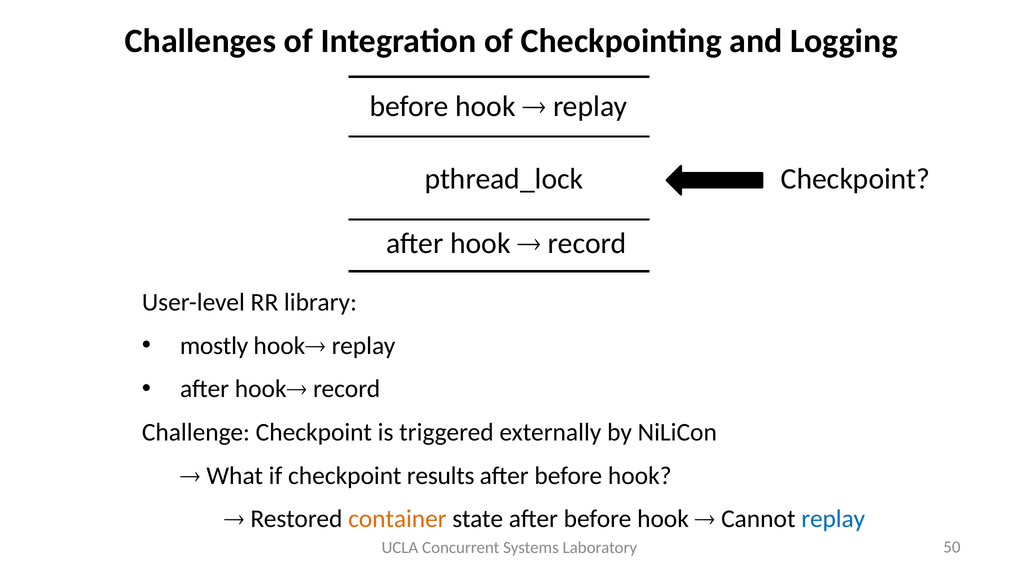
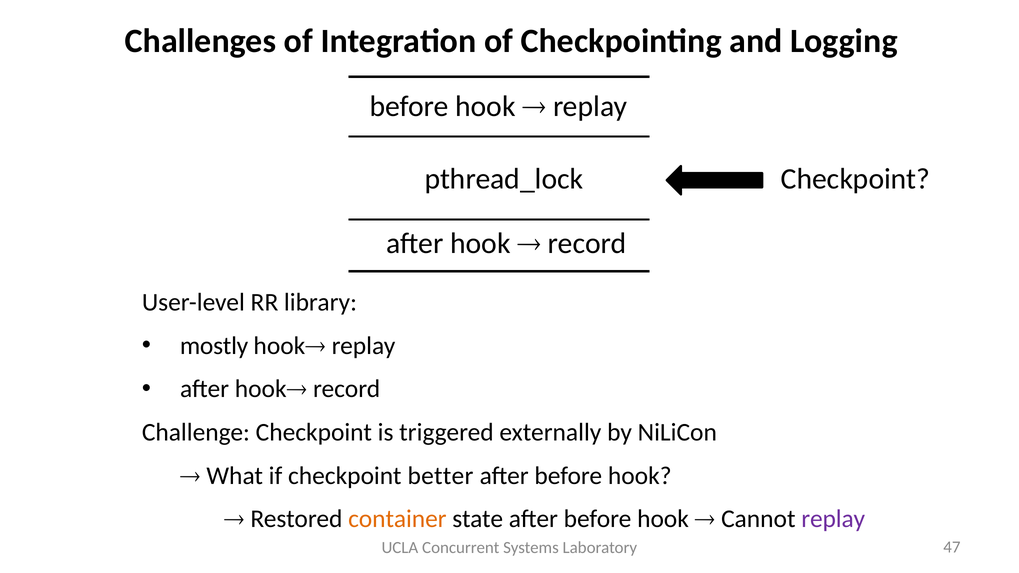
results: results -> better
replay at (833, 519) colour: blue -> purple
50: 50 -> 47
